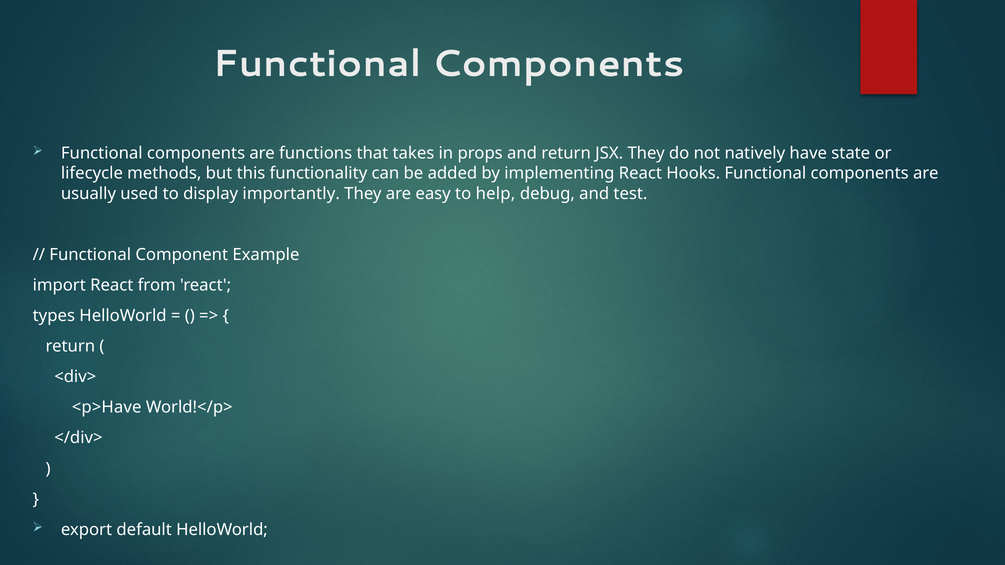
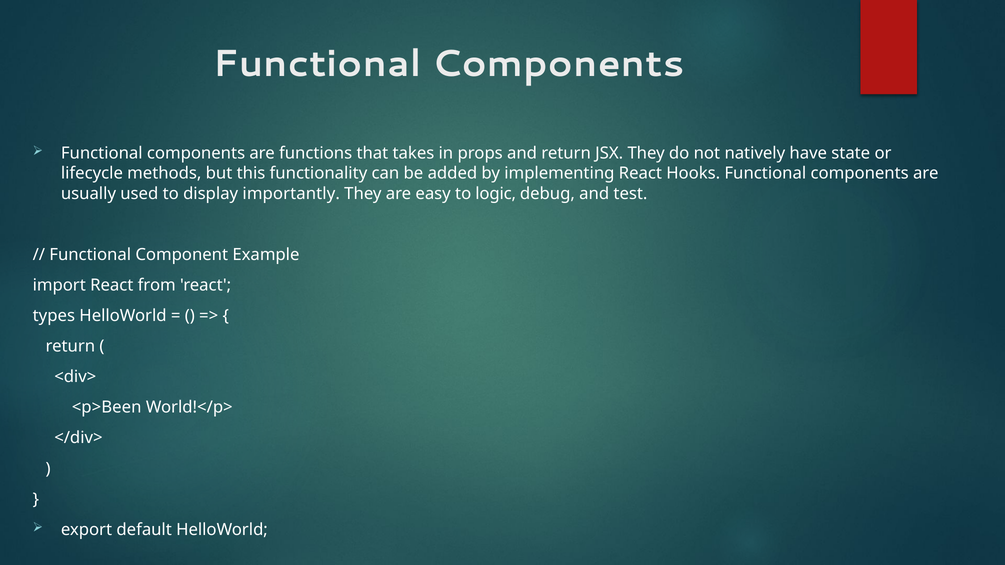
help: help -> logic
<p>Have: <p>Have -> <p>Been
